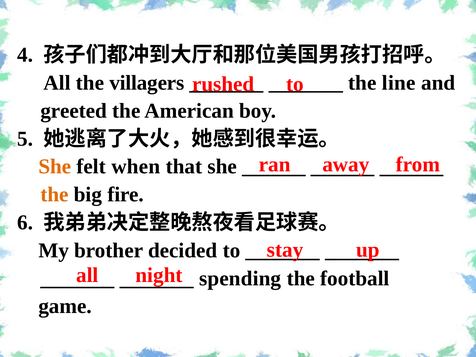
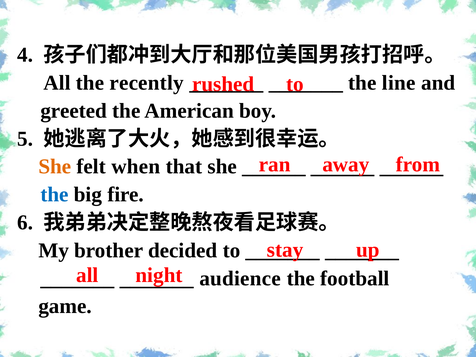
villagers: villagers -> recently
the at (54, 195) colour: orange -> blue
spending: spending -> audience
